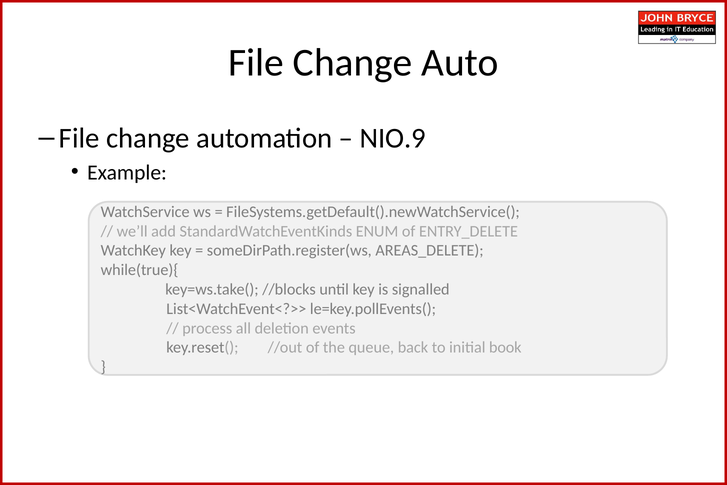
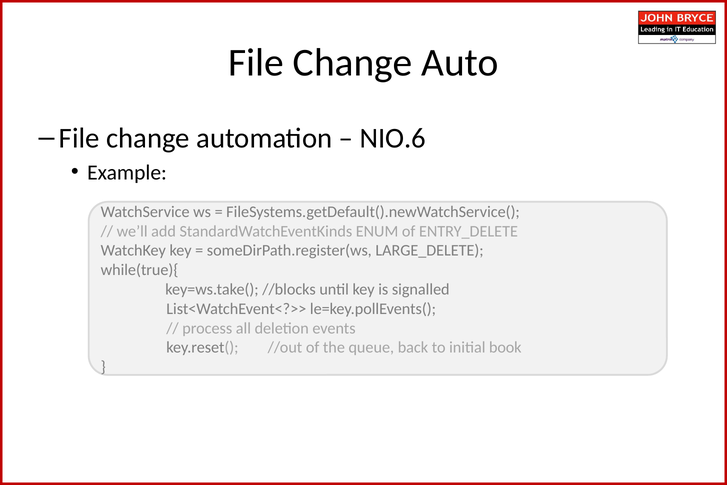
NIO.9: NIO.9 -> NIO.6
AREAS_DELETE: AREAS_DELETE -> LARGE_DELETE
